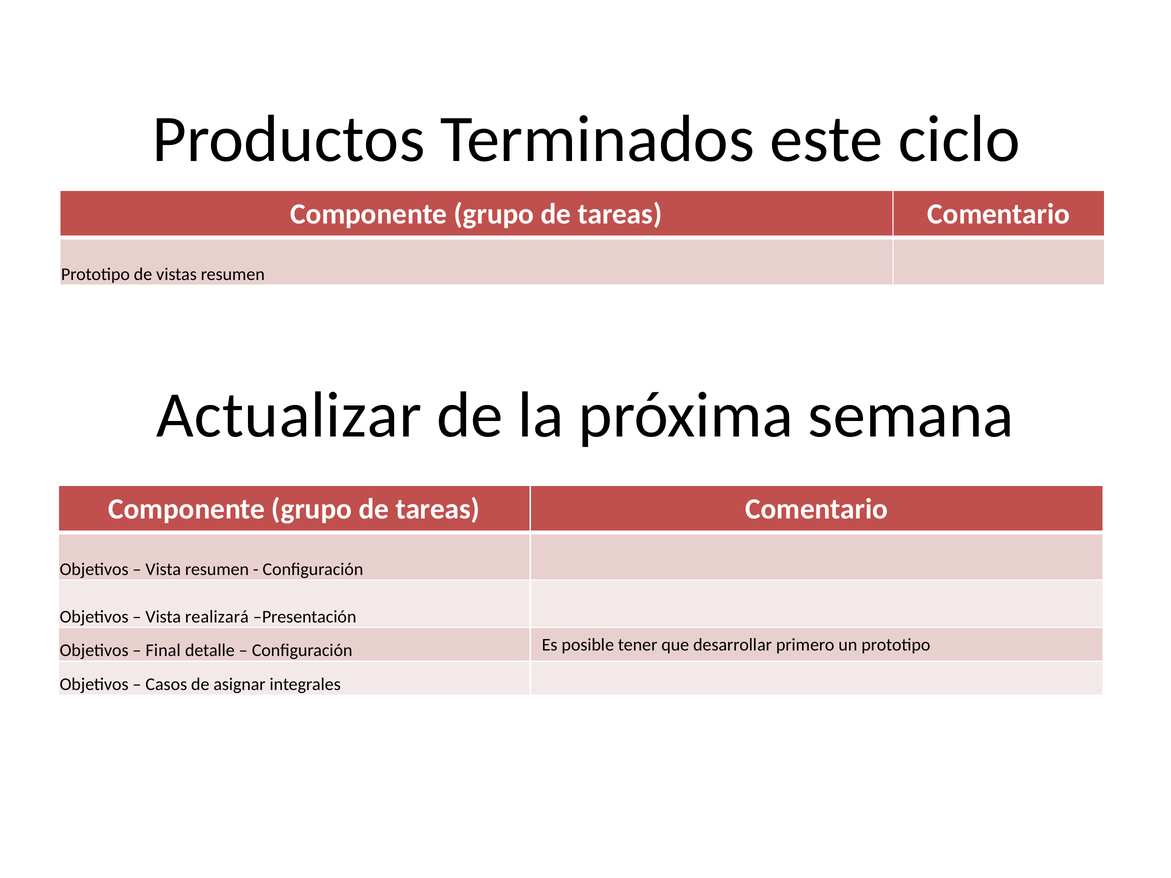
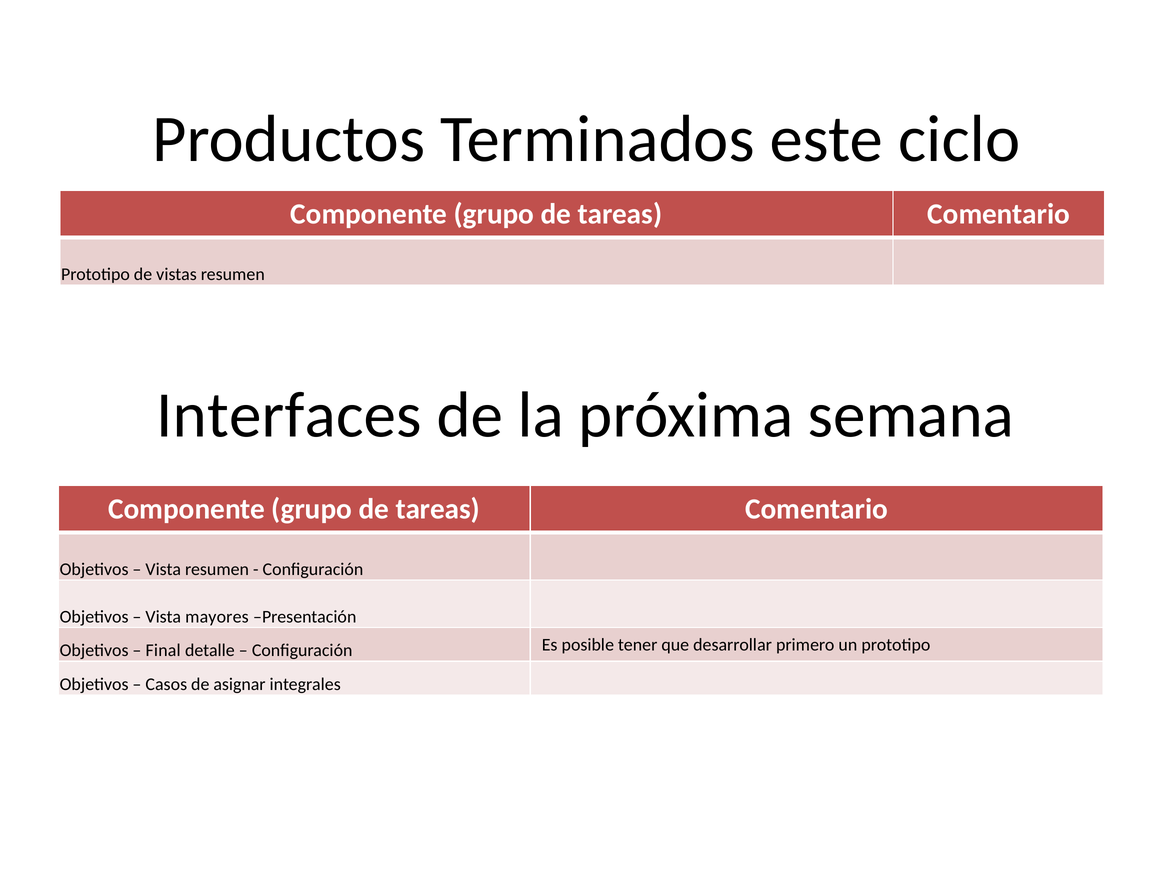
Actualizar: Actualizar -> Interfaces
realizará: realizará -> mayores
